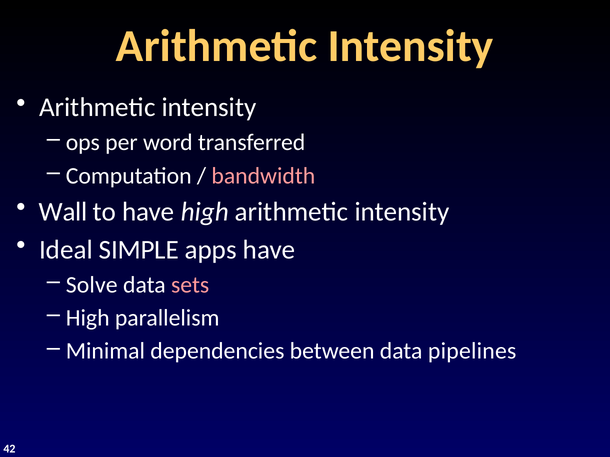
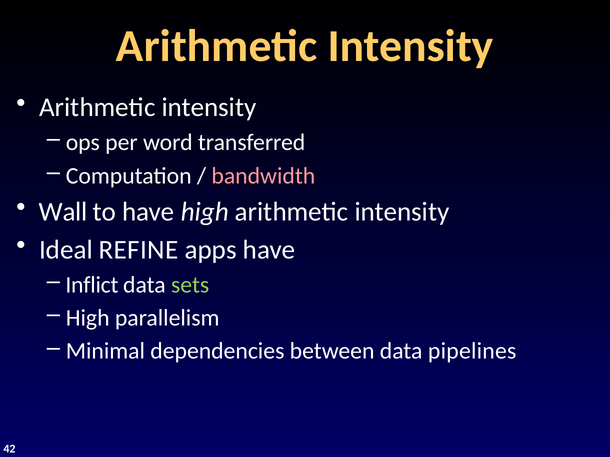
SIMPLE: SIMPLE -> REFINE
Solve: Solve -> Inflict
sets colour: pink -> light green
